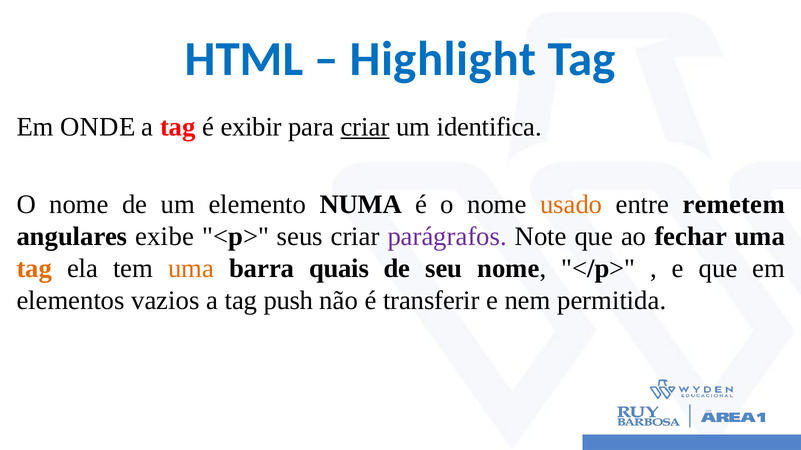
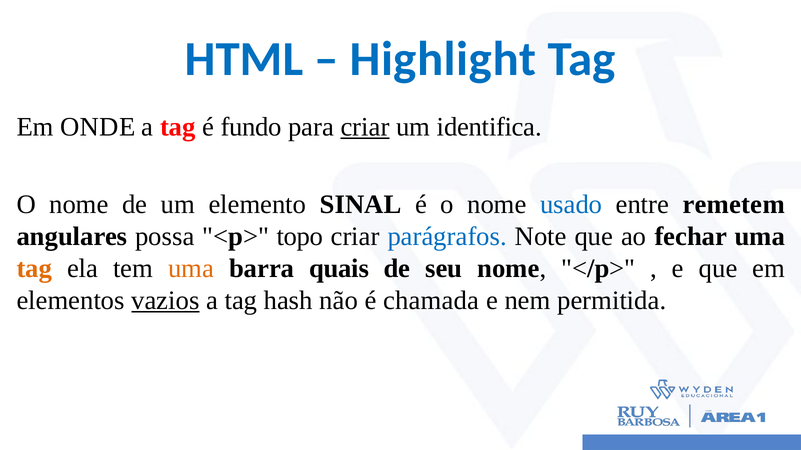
exibir: exibir -> fundo
NUMA: NUMA -> SINAL
usado colour: orange -> blue
exibe: exibe -> possa
seus: seus -> topo
parágrafos colour: purple -> blue
vazios underline: none -> present
push: push -> hash
transferir: transferir -> chamada
